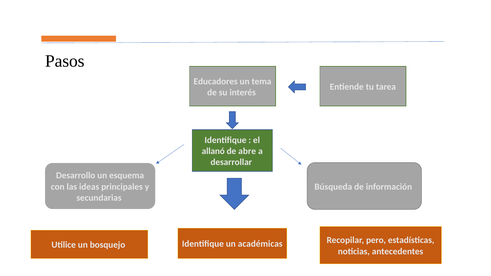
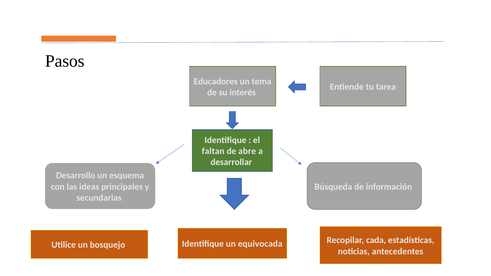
allanó: allanó -> faltan
académicas: académicas -> equivocada
pero: pero -> cada
